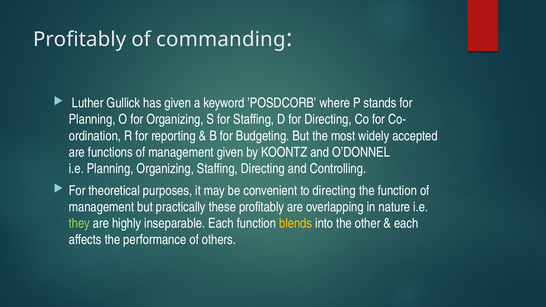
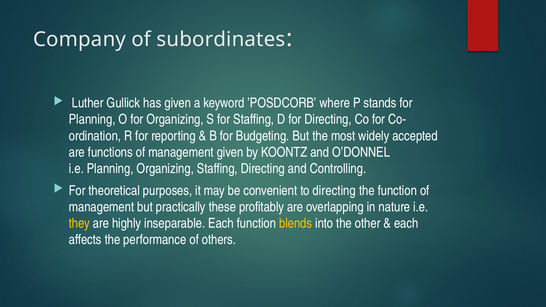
Profitably at (80, 39): Profitably -> Company
commanding: commanding -> subordinates
they colour: light green -> yellow
